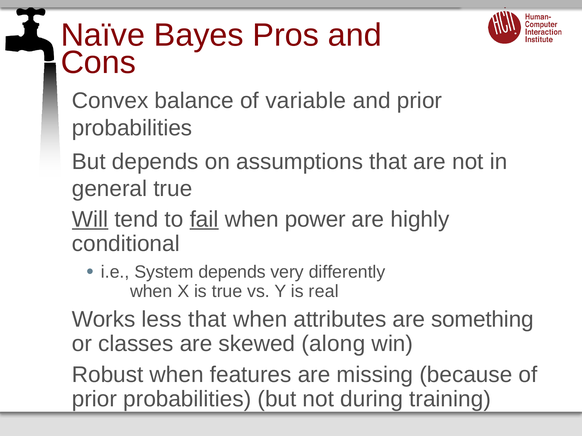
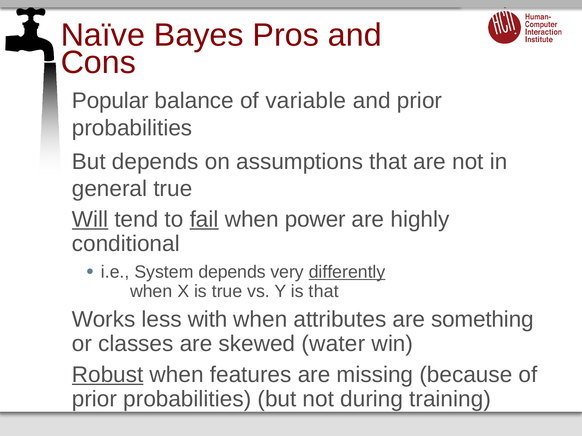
Convex: Convex -> Popular
differently underline: none -> present
is real: real -> that
less that: that -> with
along: along -> water
Robust underline: none -> present
